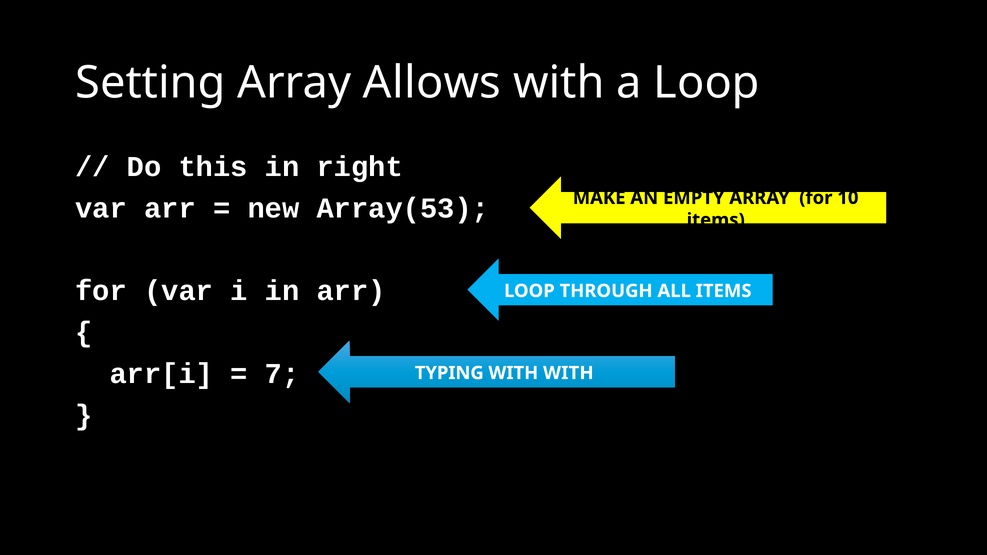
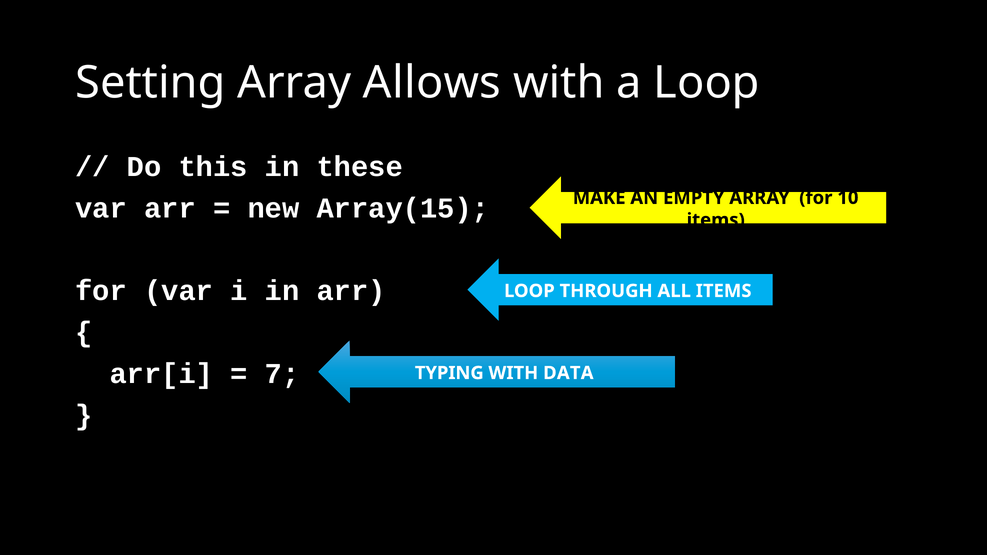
right: right -> these
Array(53: Array(53 -> Array(15
WITH WITH: WITH -> DATA
